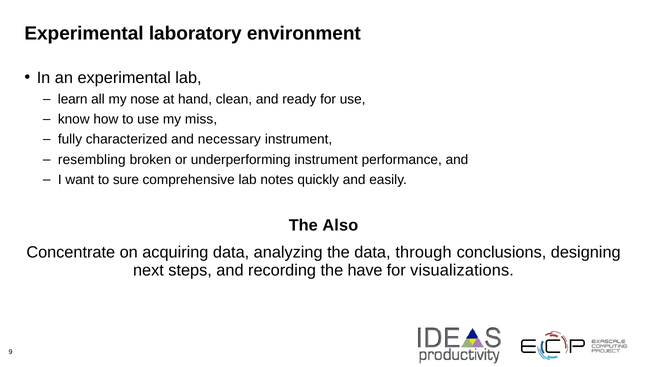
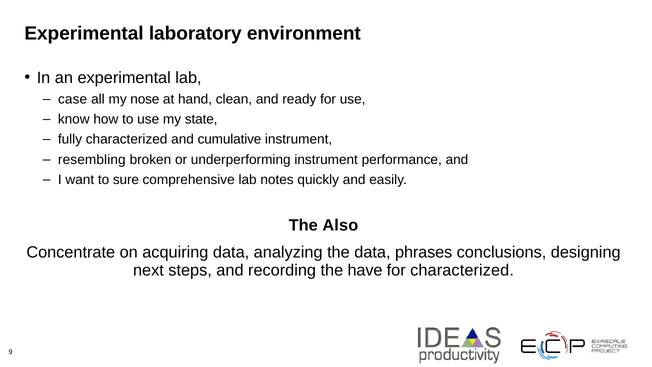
learn: learn -> case
miss: miss -> state
necessary: necessary -> cumulative
through: through -> phrases
for visualizations: visualizations -> characterized
